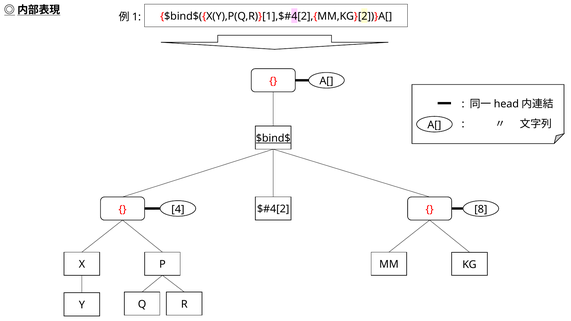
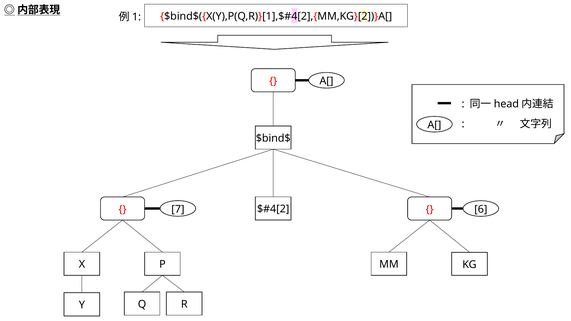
$bind$ underline: present -> none
8: 8 -> 6
4: 4 -> 7
